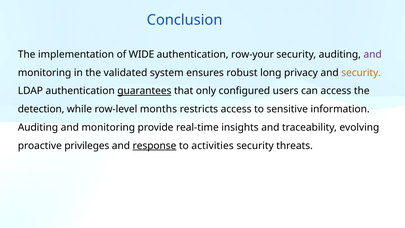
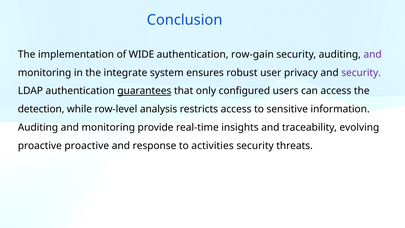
row-your: row-your -> row-gain
validated: validated -> integrate
long: long -> user
security at (361, 73) colour: orange -> purple
months: months -> analysis
proactive privileges: privileges -> proactive
response underline: present -> none
